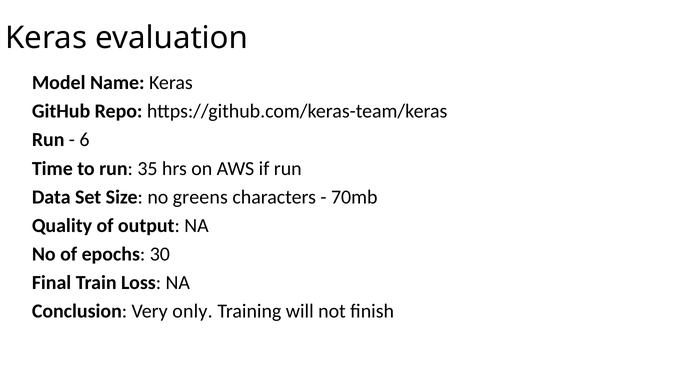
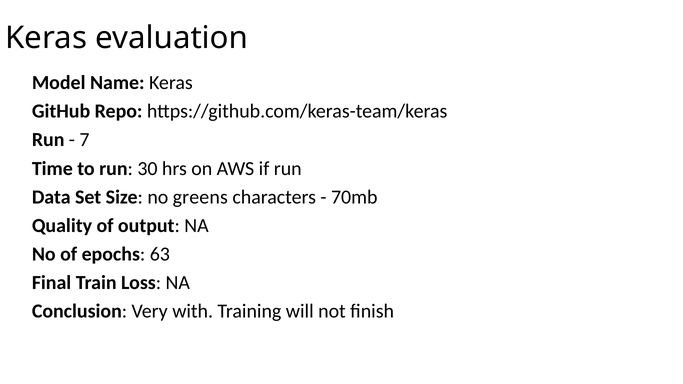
6: 6 -> 7
35: 35 -> 30
30: 30 -> 63
only: only -> with
